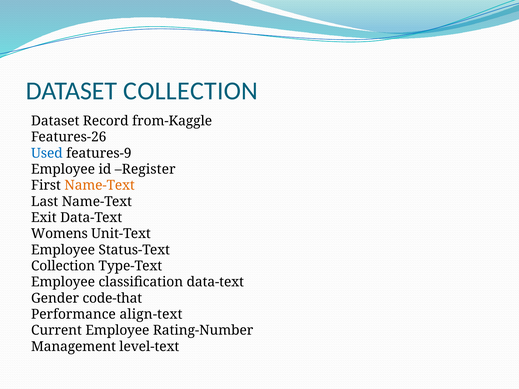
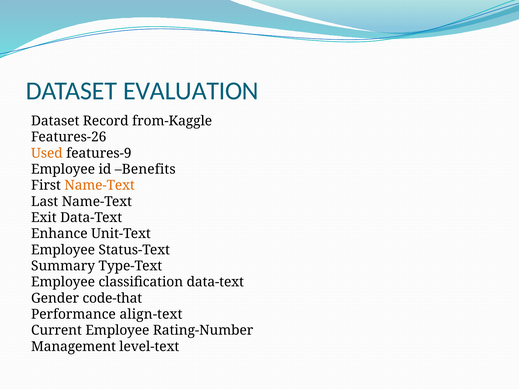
DATASET COLLECTION: COLLECTION -> EVALUATION
Used colour: blue -> orange
Register: Register -> Benefits
Womens: Womens -> Enhance
Collection at (63, 266): Collection -> Summary
